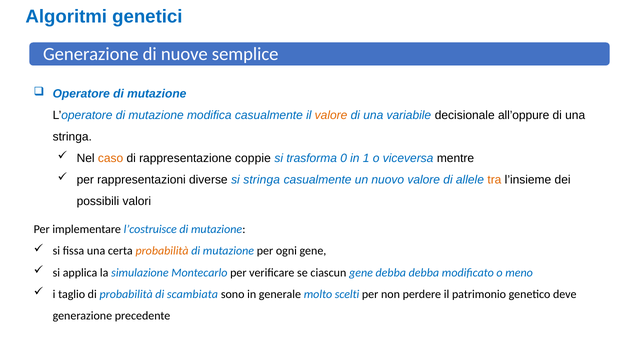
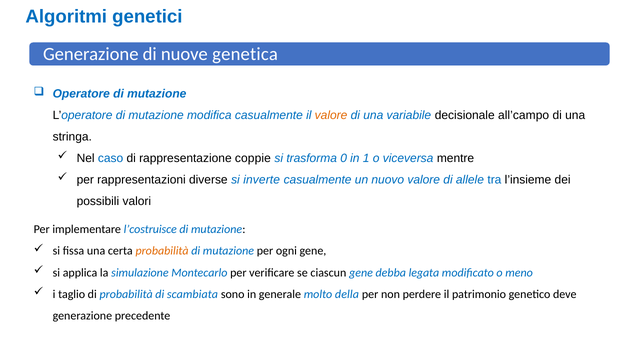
semplice: semplice -> genetica
all’oppure: all’oppure -> all’campo
caso colour: orange -> blue
si stringa: stringa -> inverte
tra colour: orange -> blue
debba debba: debba -> legata
scelti: scelti -> della
